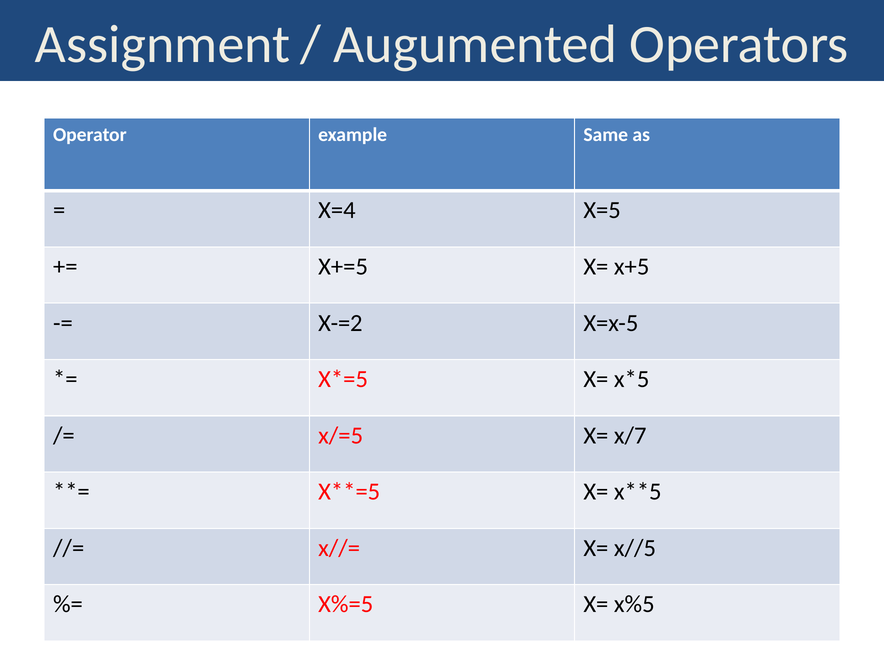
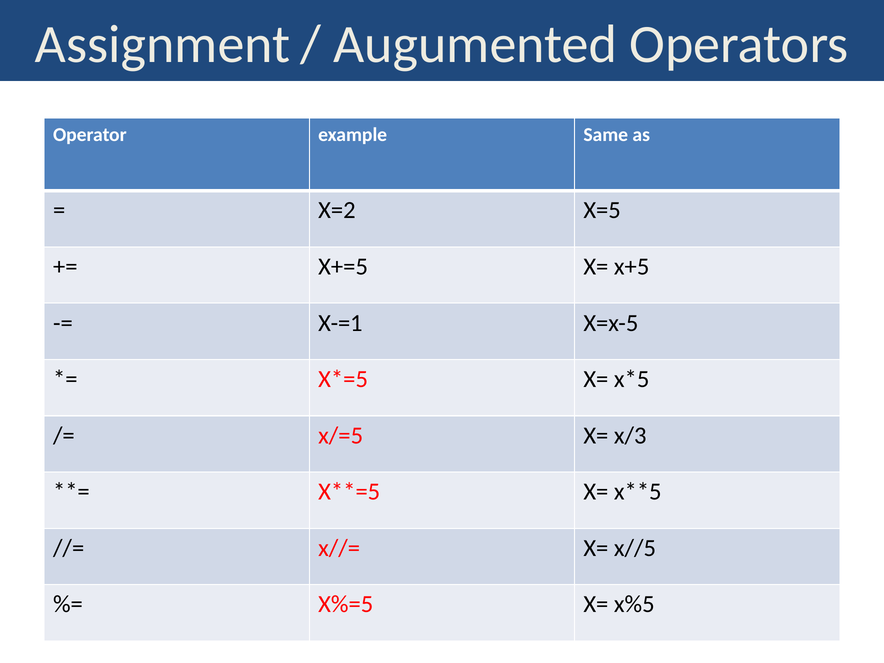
X=4: X=4 -> X=2
X-=2: X-=2 -> X-=1
x/7: x/7 -> x/3
